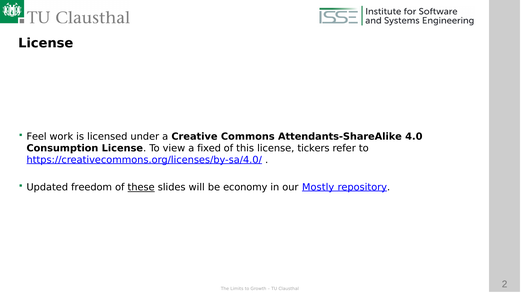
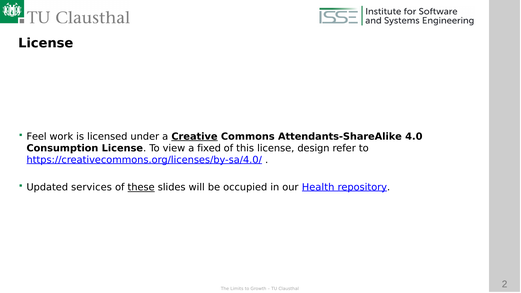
Creative underline: none -> present
tickers: tickers -> design
freedom: freedom -> services
economy: economy -> occupied
Mostly: Mostly -> Health
